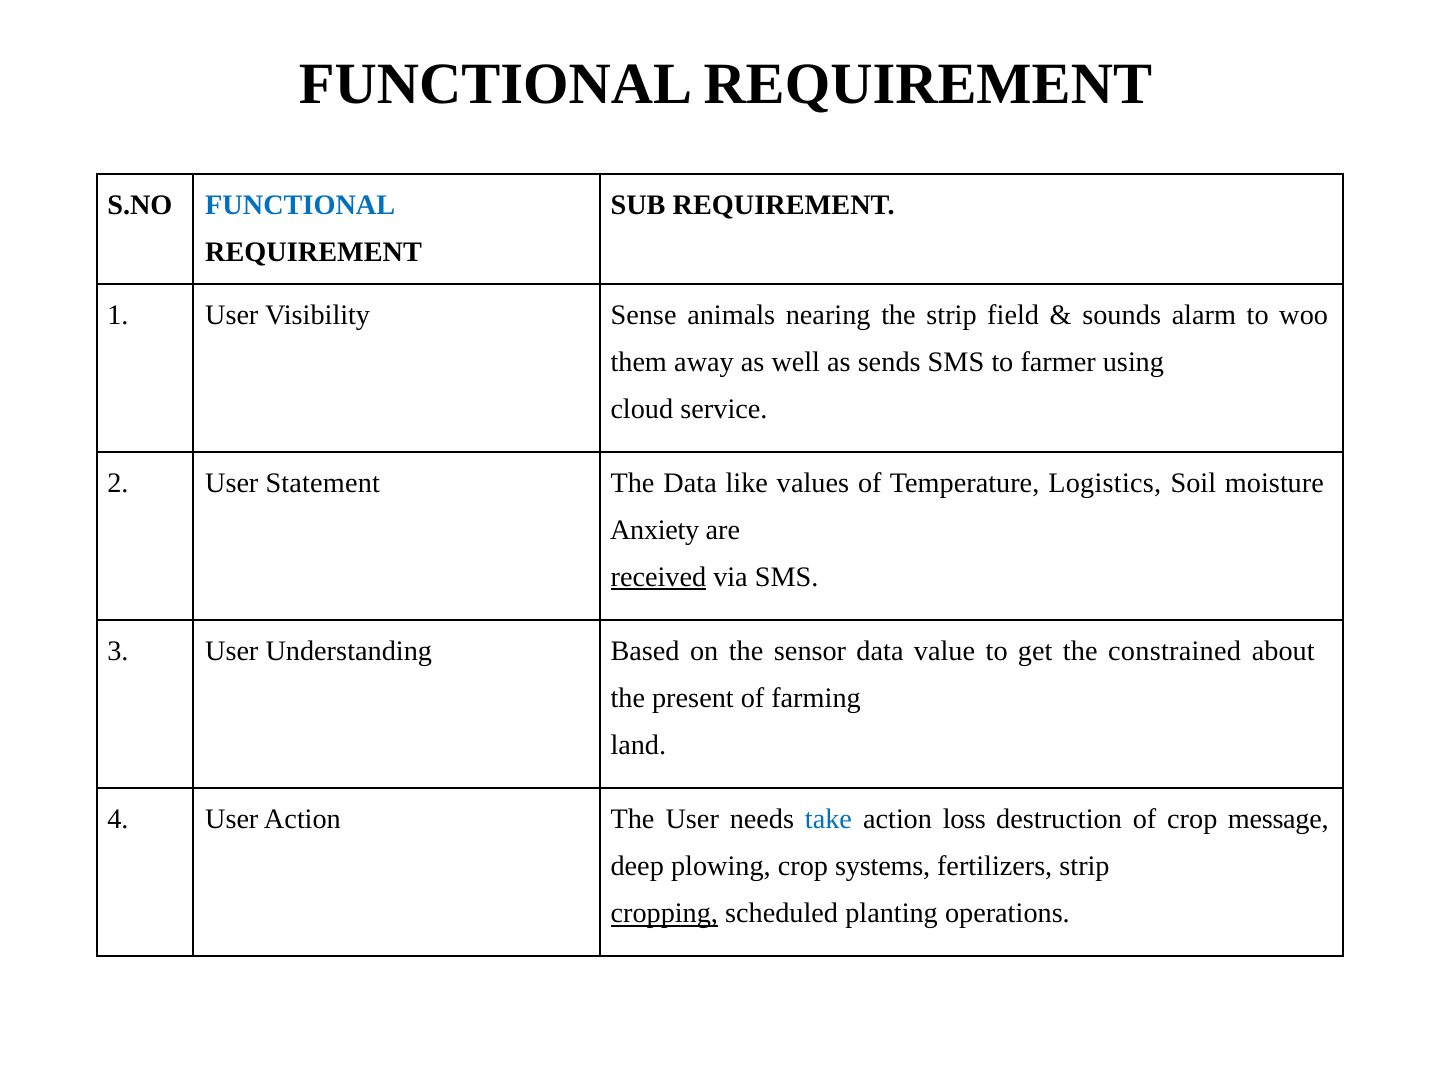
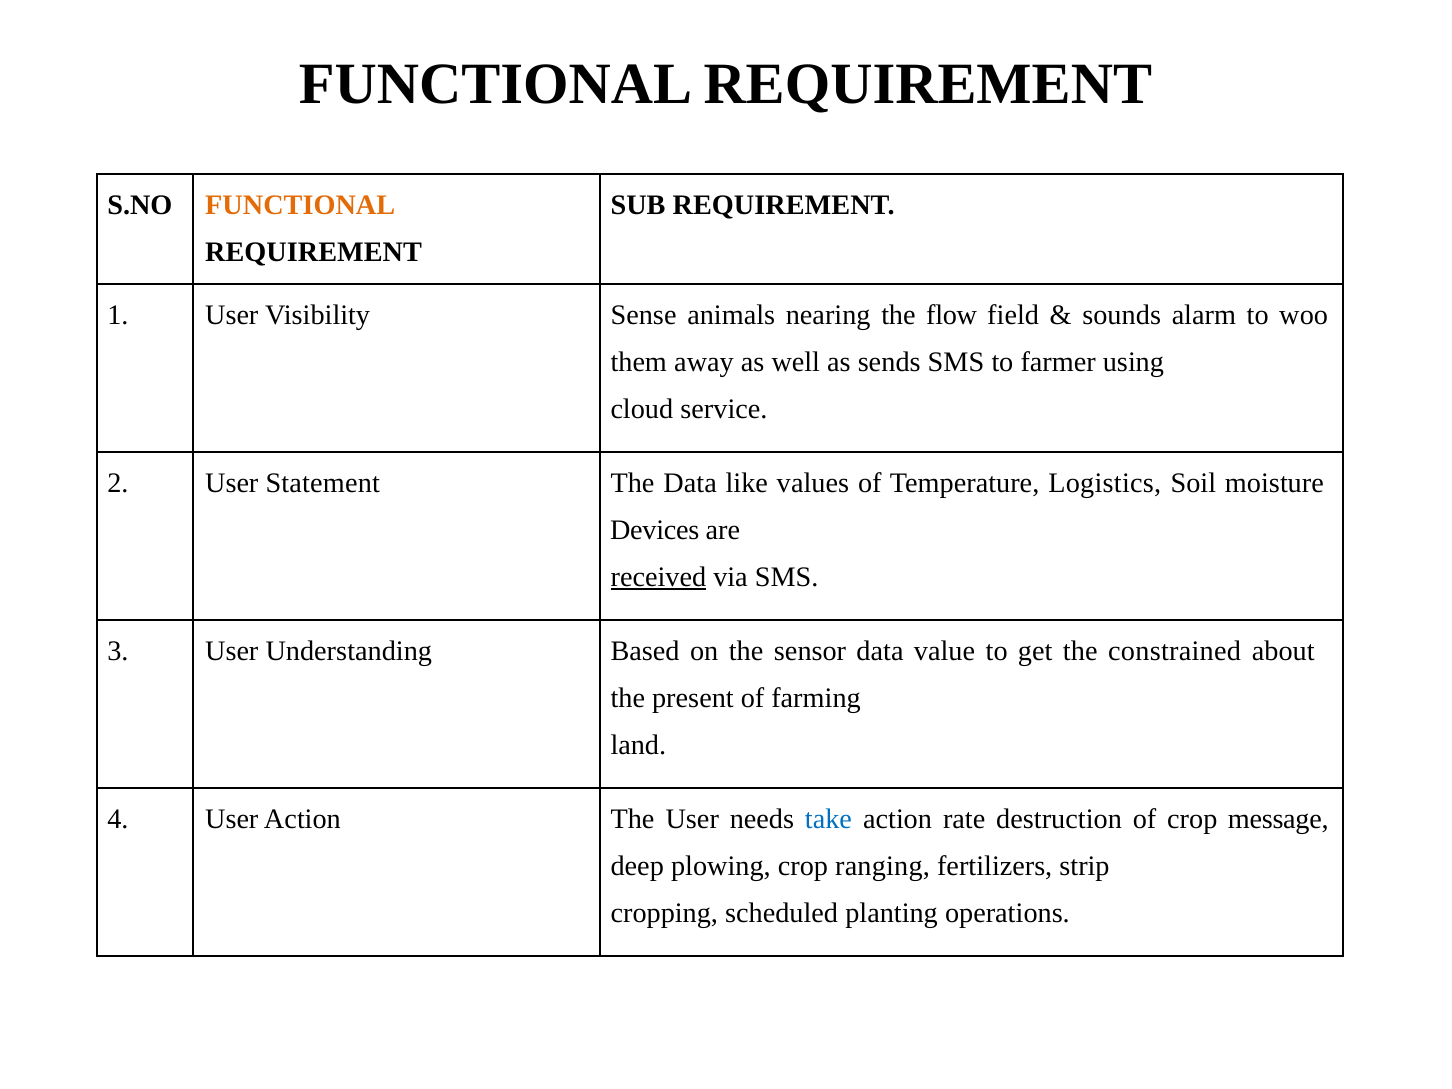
FUNCTIONAL at (300, 206) colour: blue -> orange
the strip: strip -> flow
Anxiety: Anxiety -> Devices
loss: loss -> rate
systems: systems -> ranging
cropping underline: present -> none
